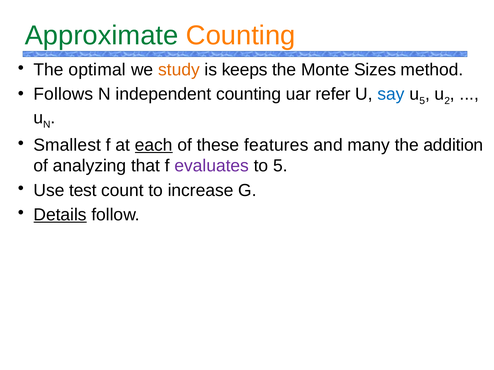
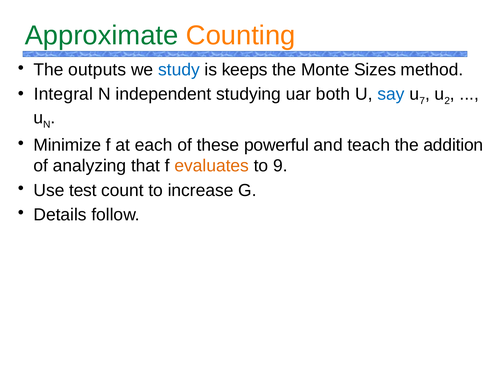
optimal: optimal -> outputs
study colour: orange -> blue
Follows: Follows -> Integral
independent counting: counting -> studying
refer: refer -> both
u 5: 5 -> 7
Smallest: Smallest -> Minimize
each underline: present -> none
features: features -> powerful
many: many -> teach
evaluates colour: purple -> orange
to 5: 5 -> 9
Details underline: present -> none
